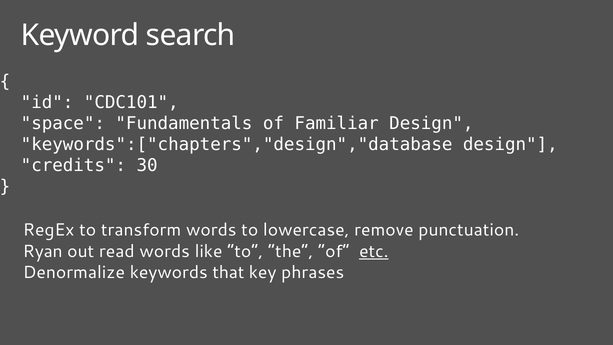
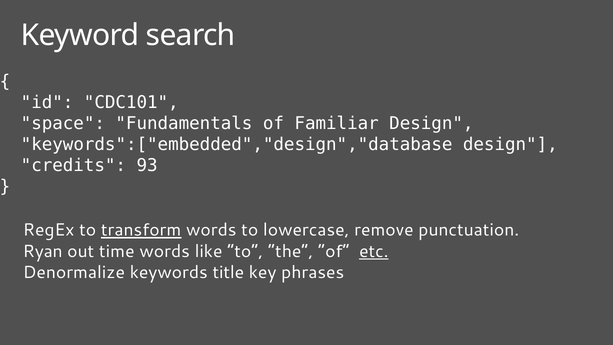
keywords":["chapters","design","database: keywords":["chapters","design","database -> keywords":["embedded","design","database
30: 30 -> 93
transform underline: none -> present
read: read -> time
that: that -> title
